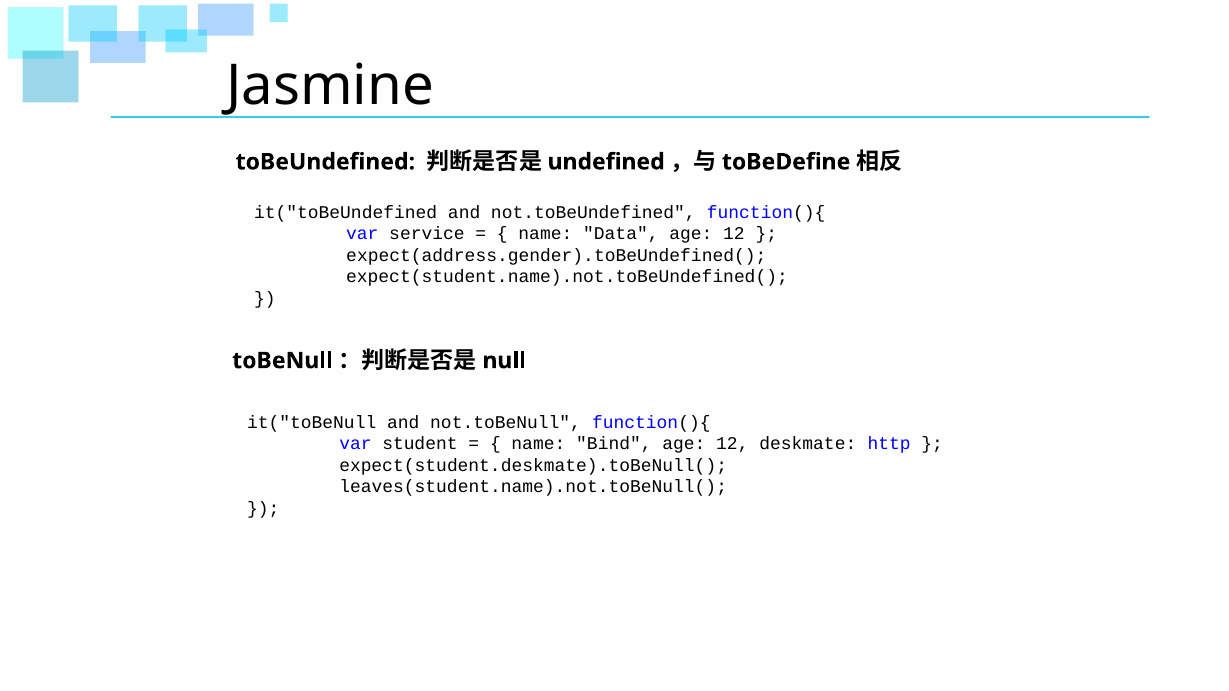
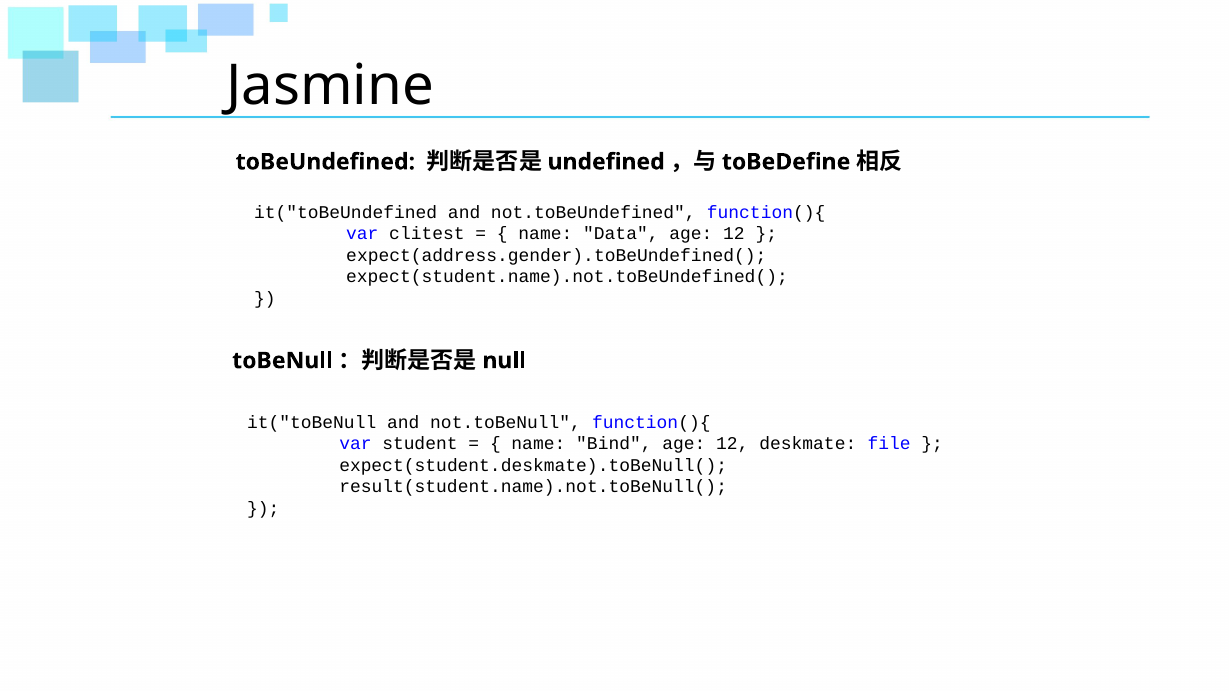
service: service -> clitest
http: http -> file
leaves(student.name).not.toBeNull(: leaves(student.name).not.toBeNull( -> result(student.name).not.toBeNull(
